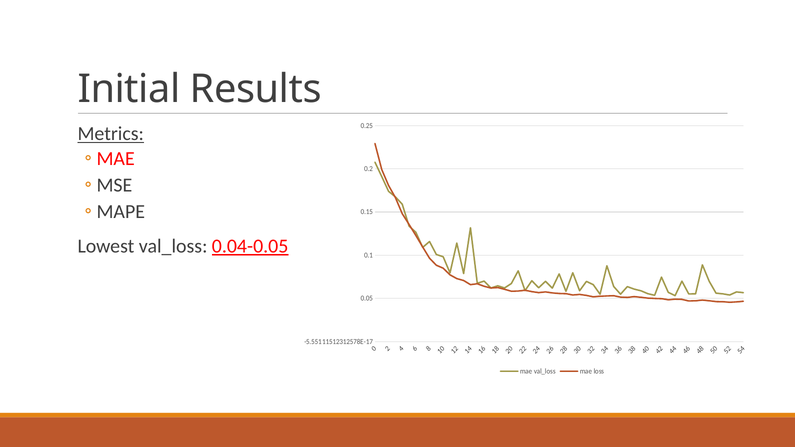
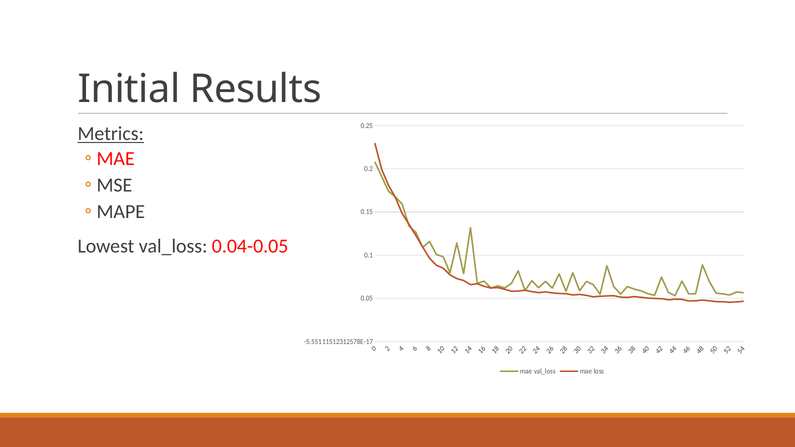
0.04-0.05 underline: present -> none
